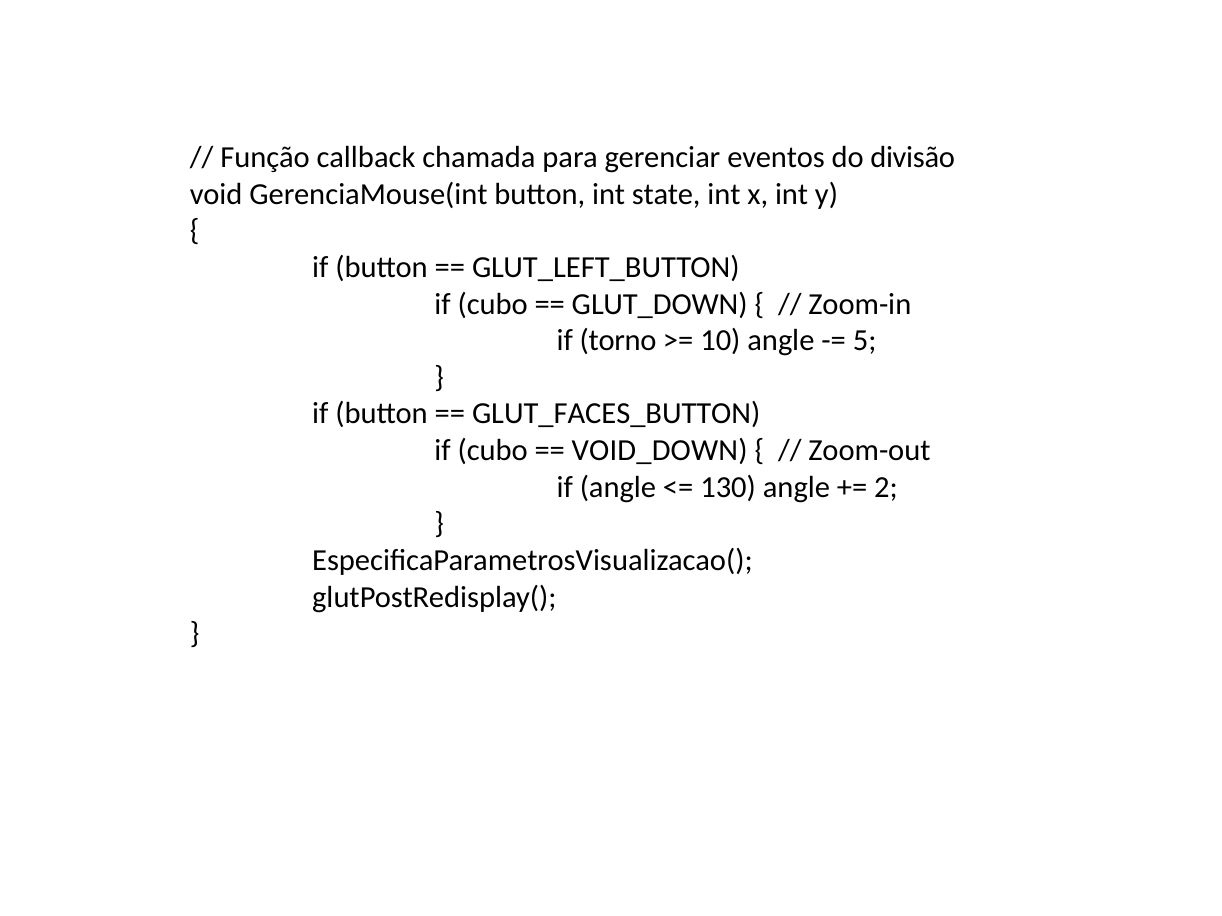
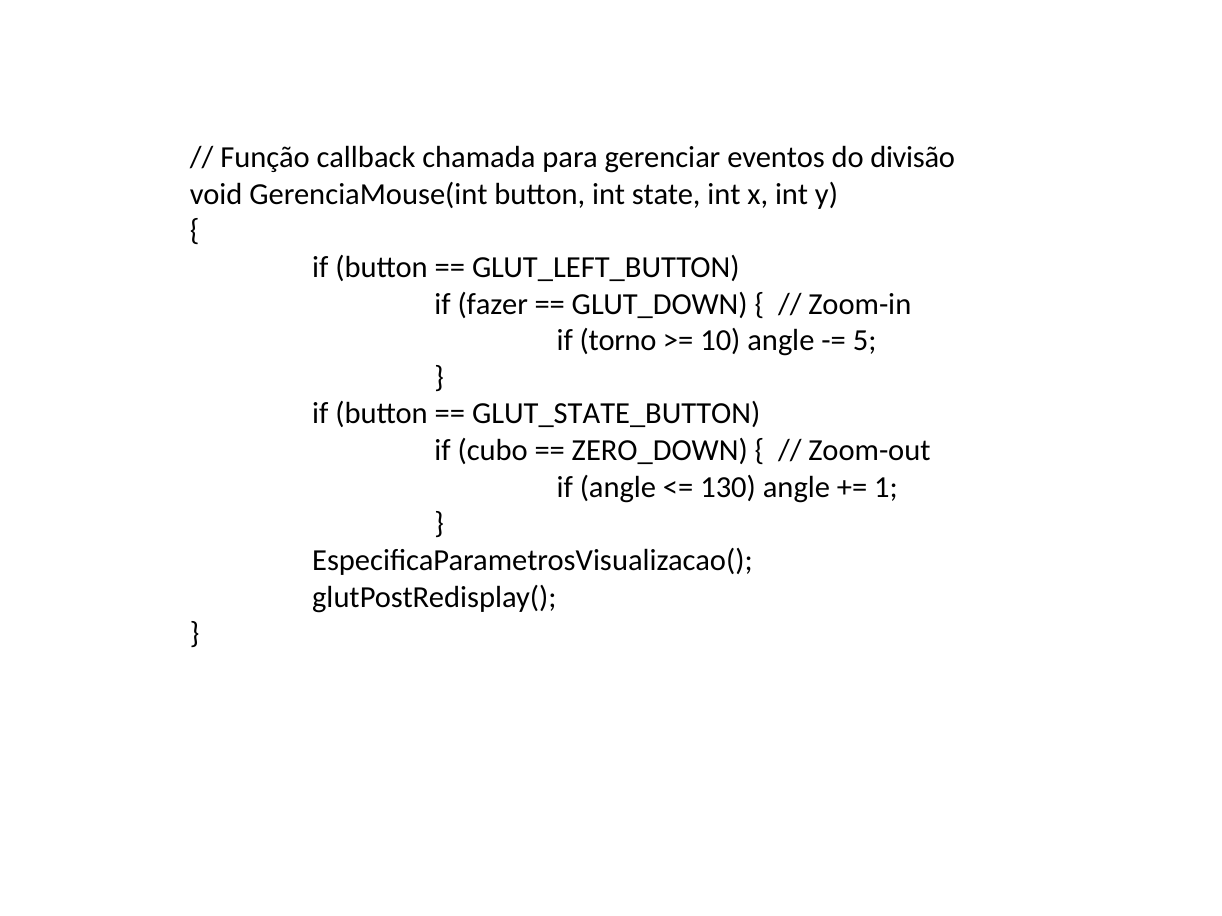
cubo at (493, 304): cubo -> fazer
GLUT_FACES_BUTTON: GLUT_FACES_BUTTON -> GLUT_STATE_BUTTON
VOID_DOWN: VOID_DOWN -> ZERO_DOWN
2: 2 -> 1
